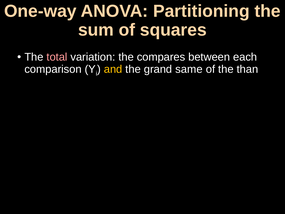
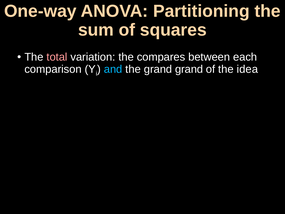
and colour: yellow -> light blue
grand same: same -> grand
than: than -> idea
